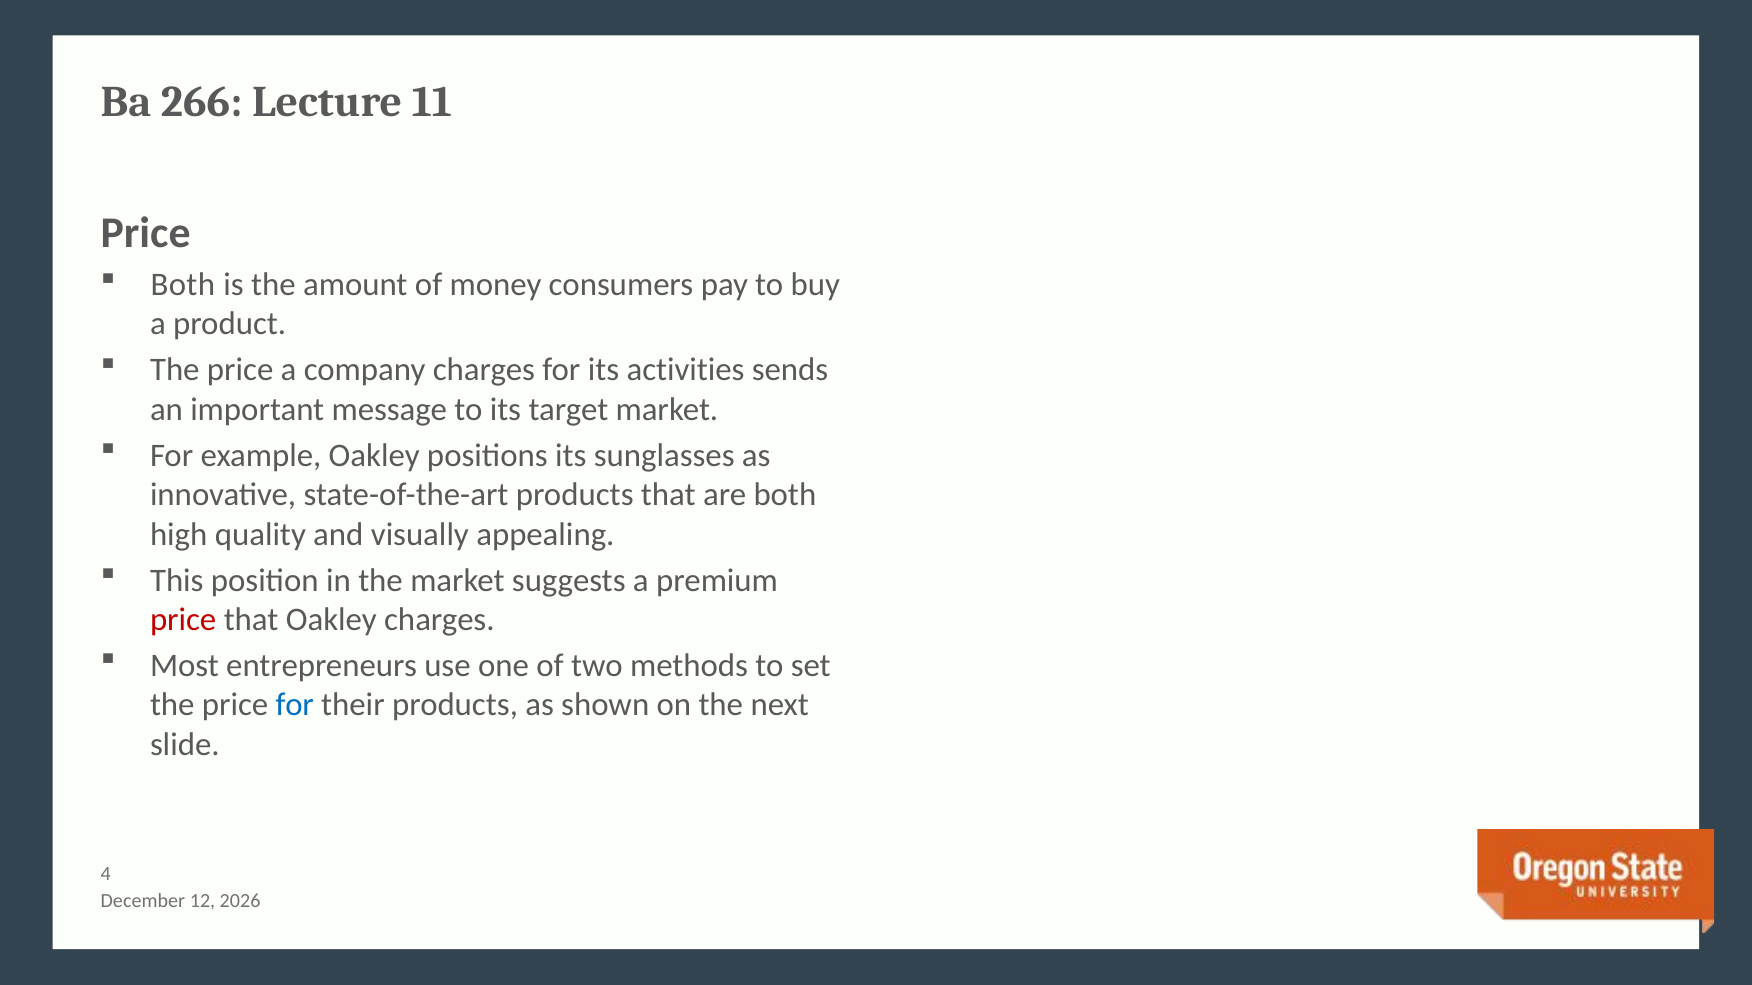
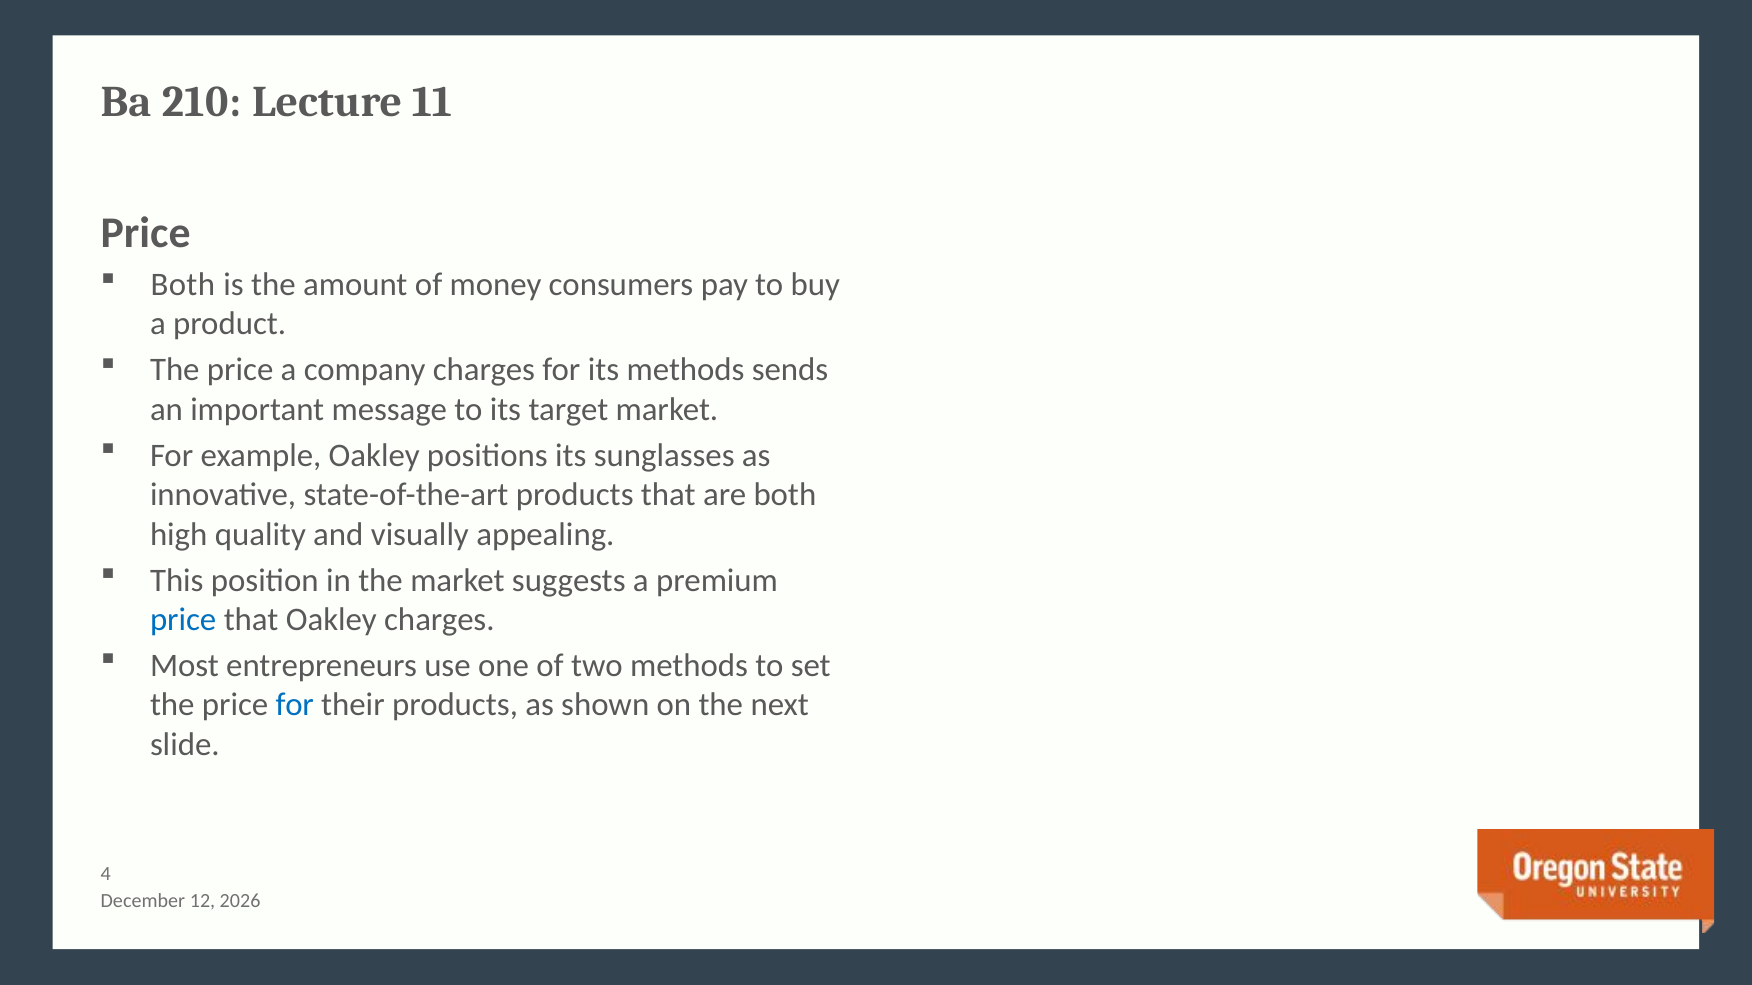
266: 266 -> 210
its activities: activities -> methods
price at (183, 620) colour: red -> blue
